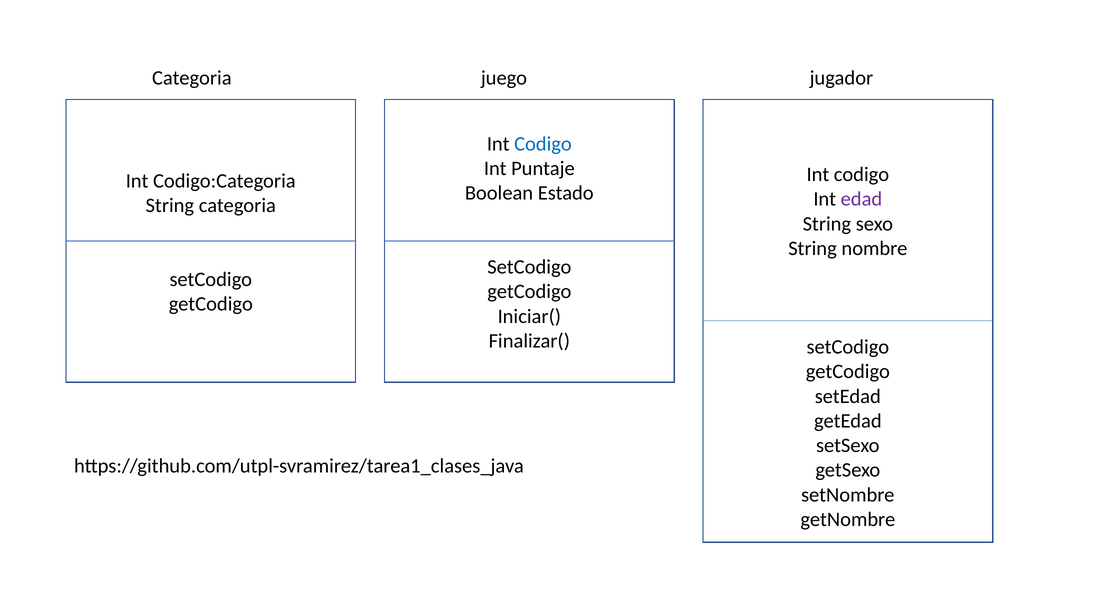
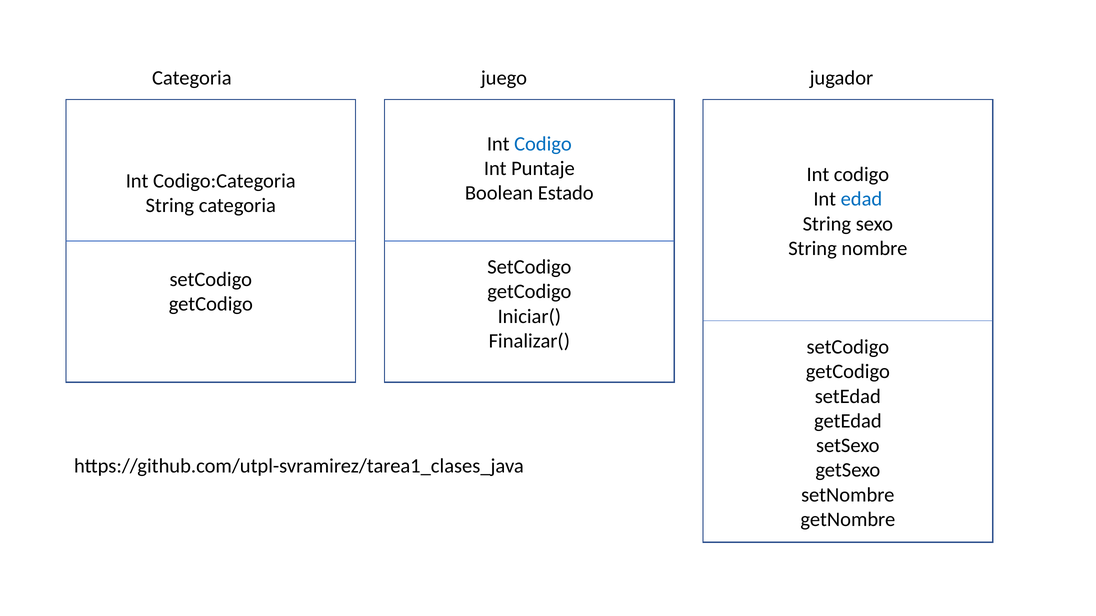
edad colour: purple -> blue
